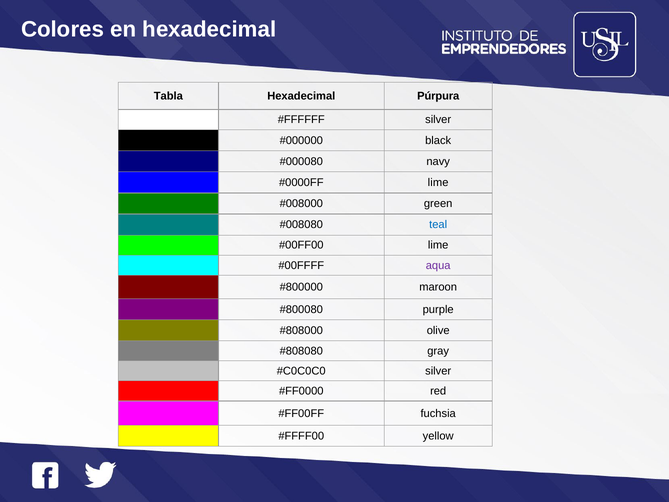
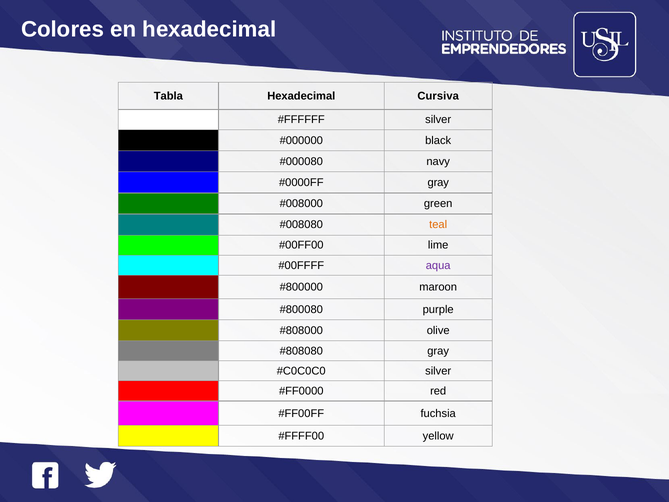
Púrpura: Púrpura -> Cursiva
lime at (438, 183): lime -> gray
teal colour: blue -> orange
